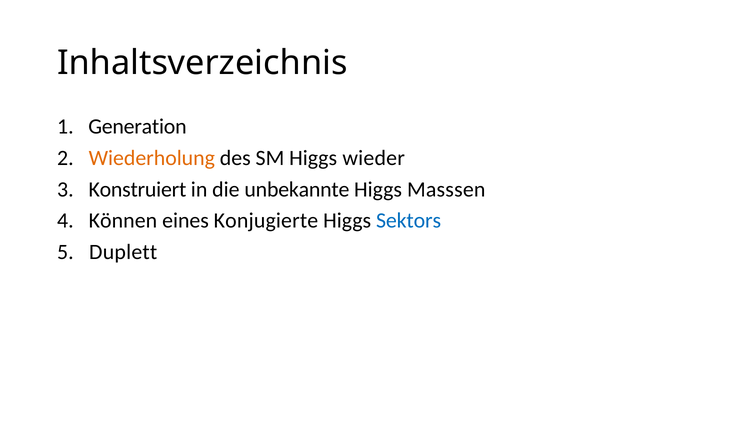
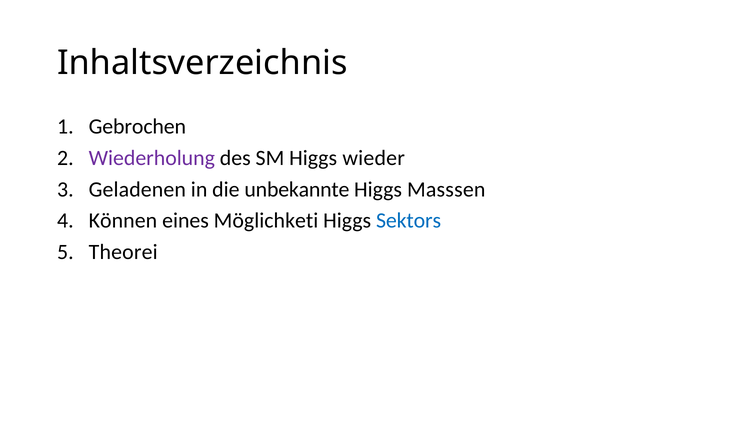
Generation: Generation -> Gebrochen
Wiederholung colour: orange -> purple
Konstruiert: Konstruiert -> Geladenen
Konjugierte: Konjugierte -> Möglichketi
Duplett: Duplett -> Theorei
